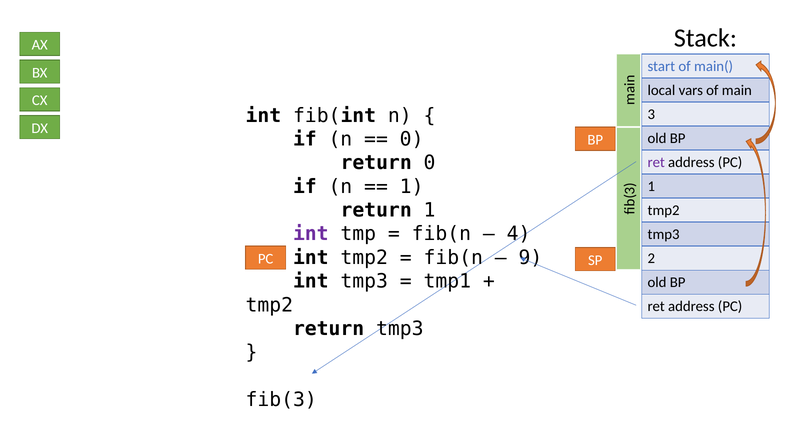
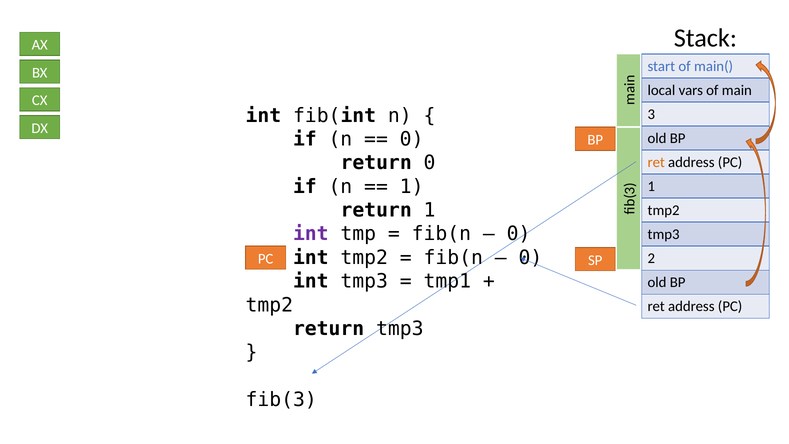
ret at (656, 162) colour: purple -> orange
4 at (519, 234): 4 -> 0
9 at (530, 258): 9 -> 0
